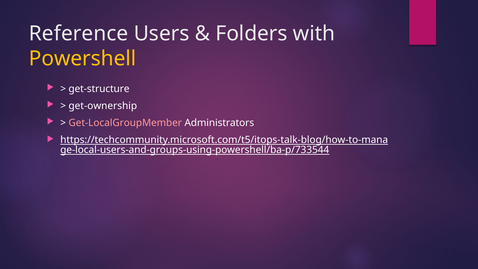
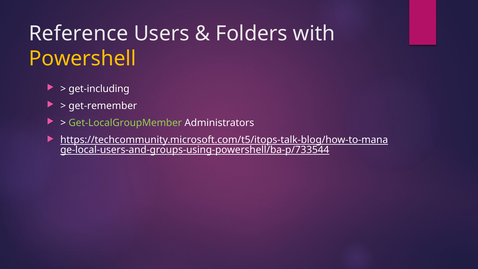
get-structure: get-structure -> get-including
get-ownership: get-ownership -> get-remember
Get-LocalGroupMember colour: pink -> light green
